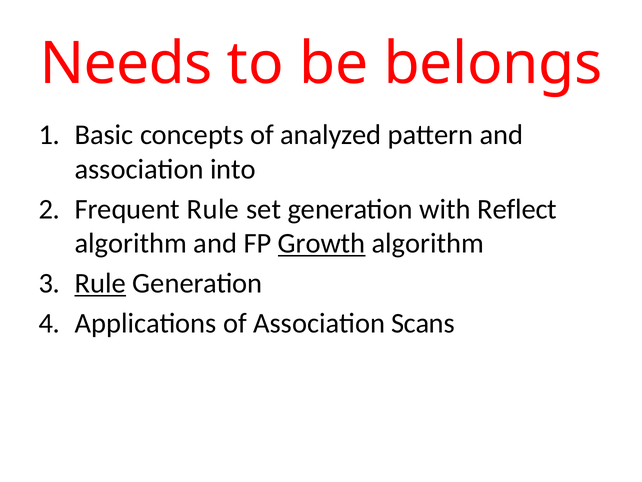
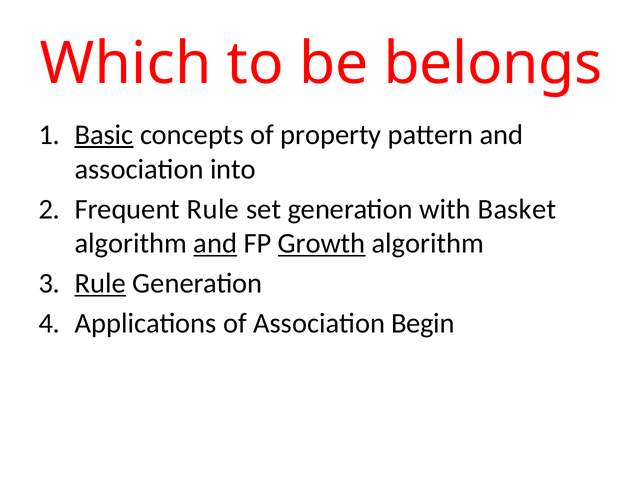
Needs: Needs -> Which
Basic underline: none -> present
analyzed: analyzed -> property
Reflect: Reflect -> Basket
and at (215, 243) underline: none -> present
Scans: Scans -> Begin
